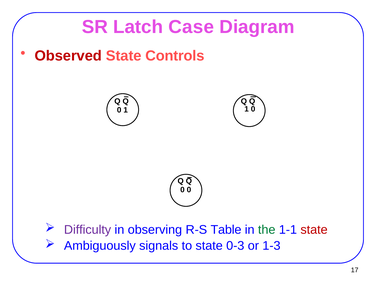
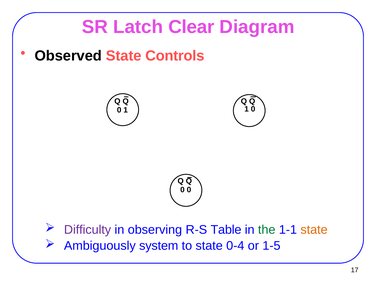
Case: Case -> Clear
Observed colour: red -> black
state at (314, 230) colour: red -> orange
signals: signals -> system
0-3: 0-3 -> 0-4
1-3: 1-3 -> 1-5
